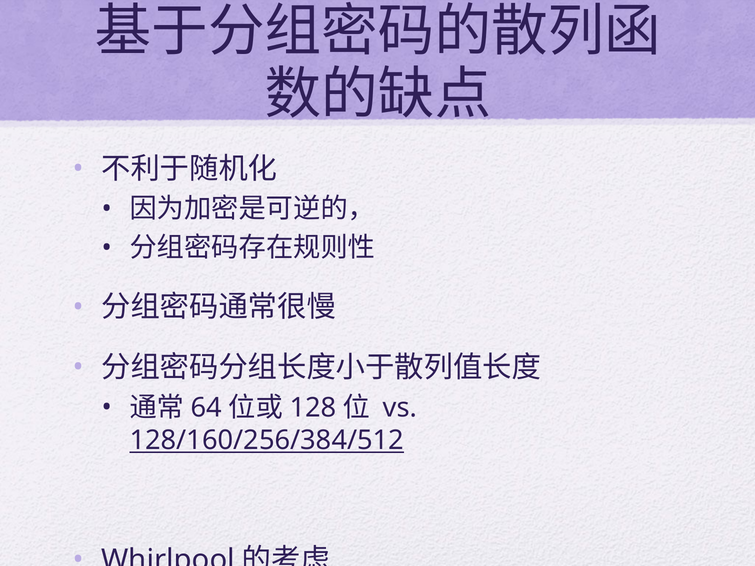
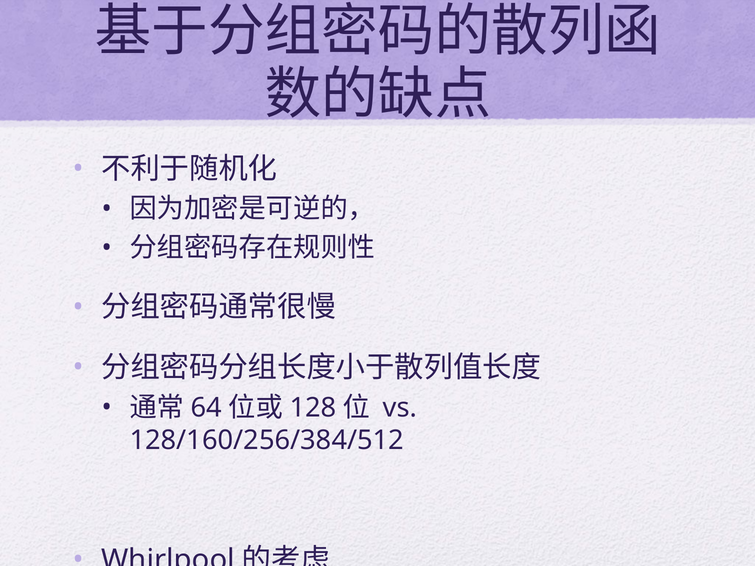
128/160/256/384/512 underline: present -> none
